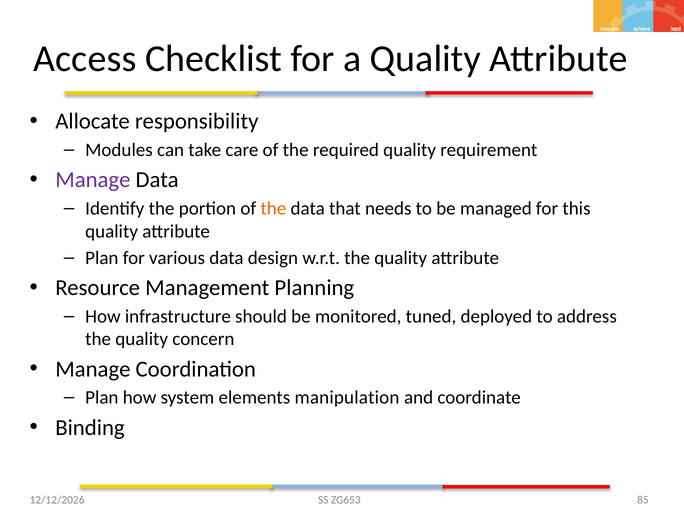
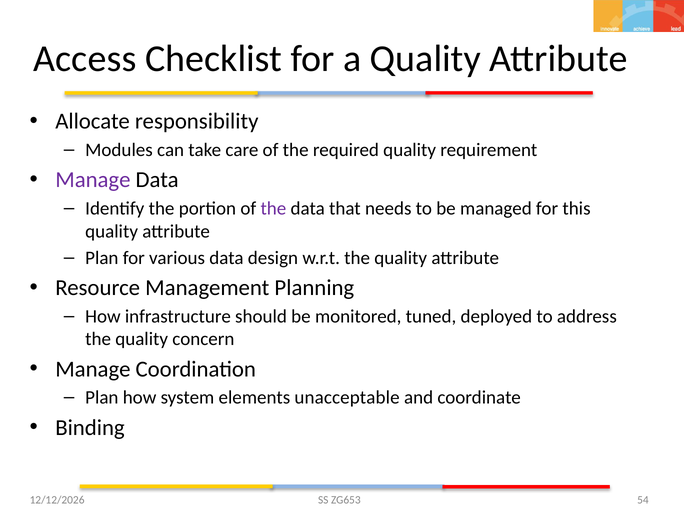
the at (273, 208) colour: orange -> purple
manipulation: manipulation -> unacceptable
85: 85 -> 54
